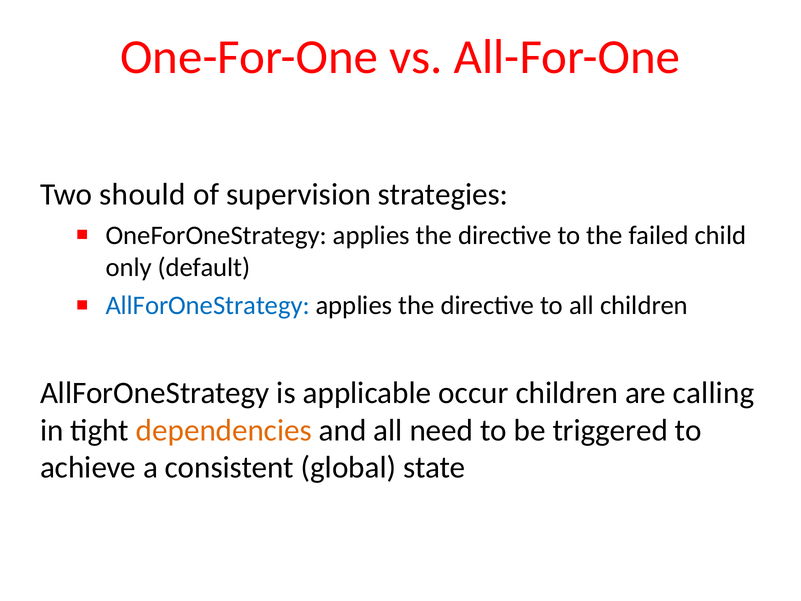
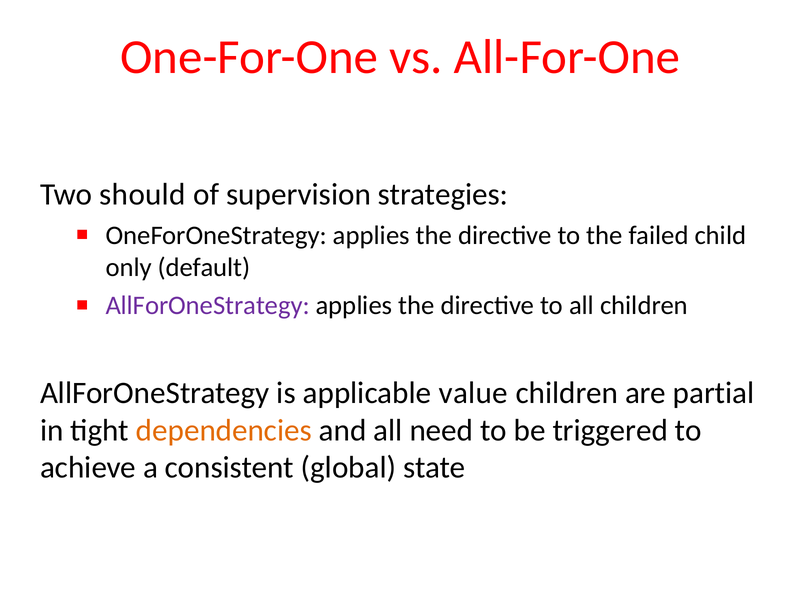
AllForOneStrategy at (208, 305) colour: blue -> purple
occur: occur -> value
calling: calling -> partial
